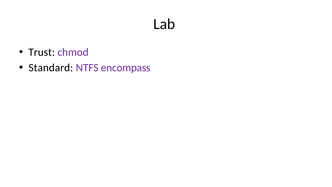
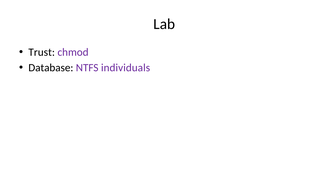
Standard: Standard -> Database
encompass: encompass -> individuals
